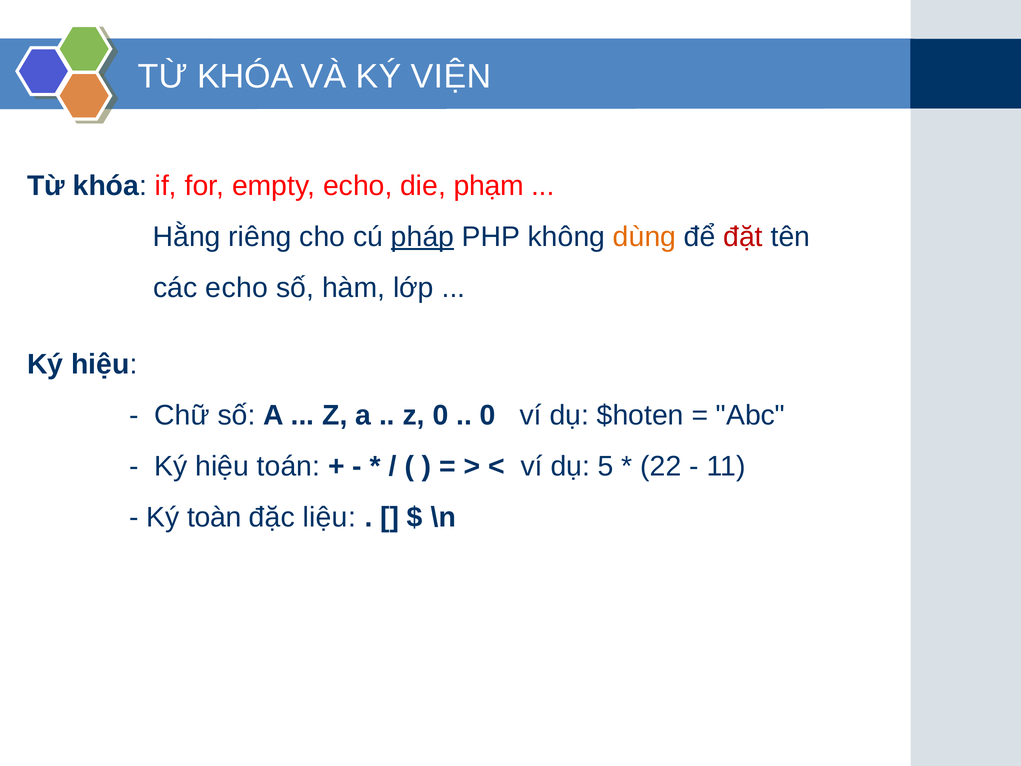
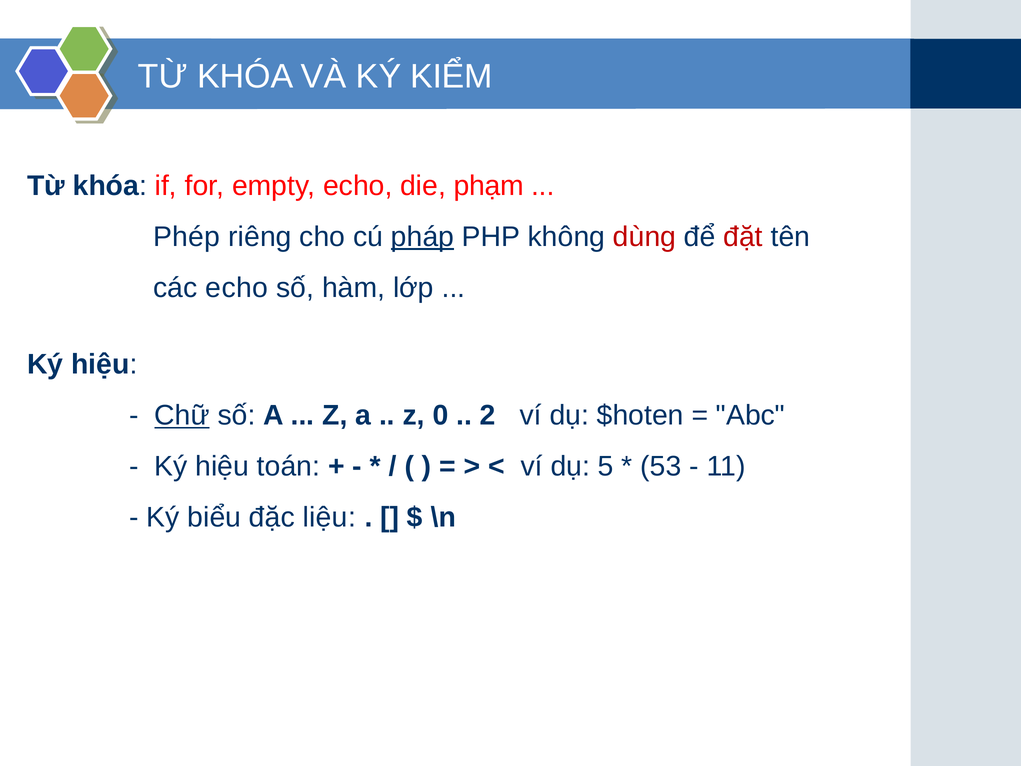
VIỆN: VIỆN -> KIỂM
Hằng: Hằng -> Phép
dùng colour: orange -> red
Chữ underline: none -> present
0 at (488, 415): 0 -> 2
22: 22 -> 53
toàn: toàn -> biểu
